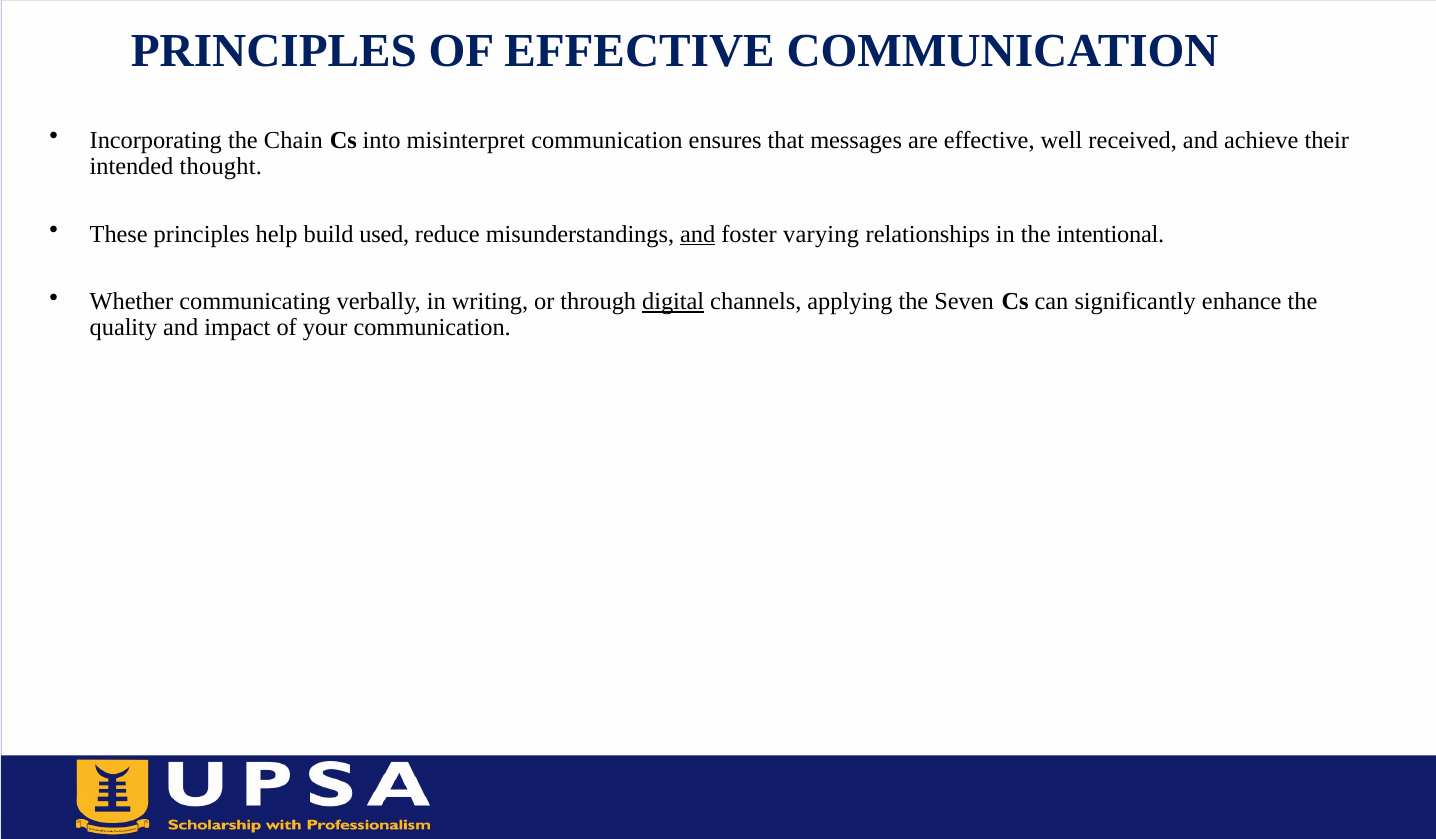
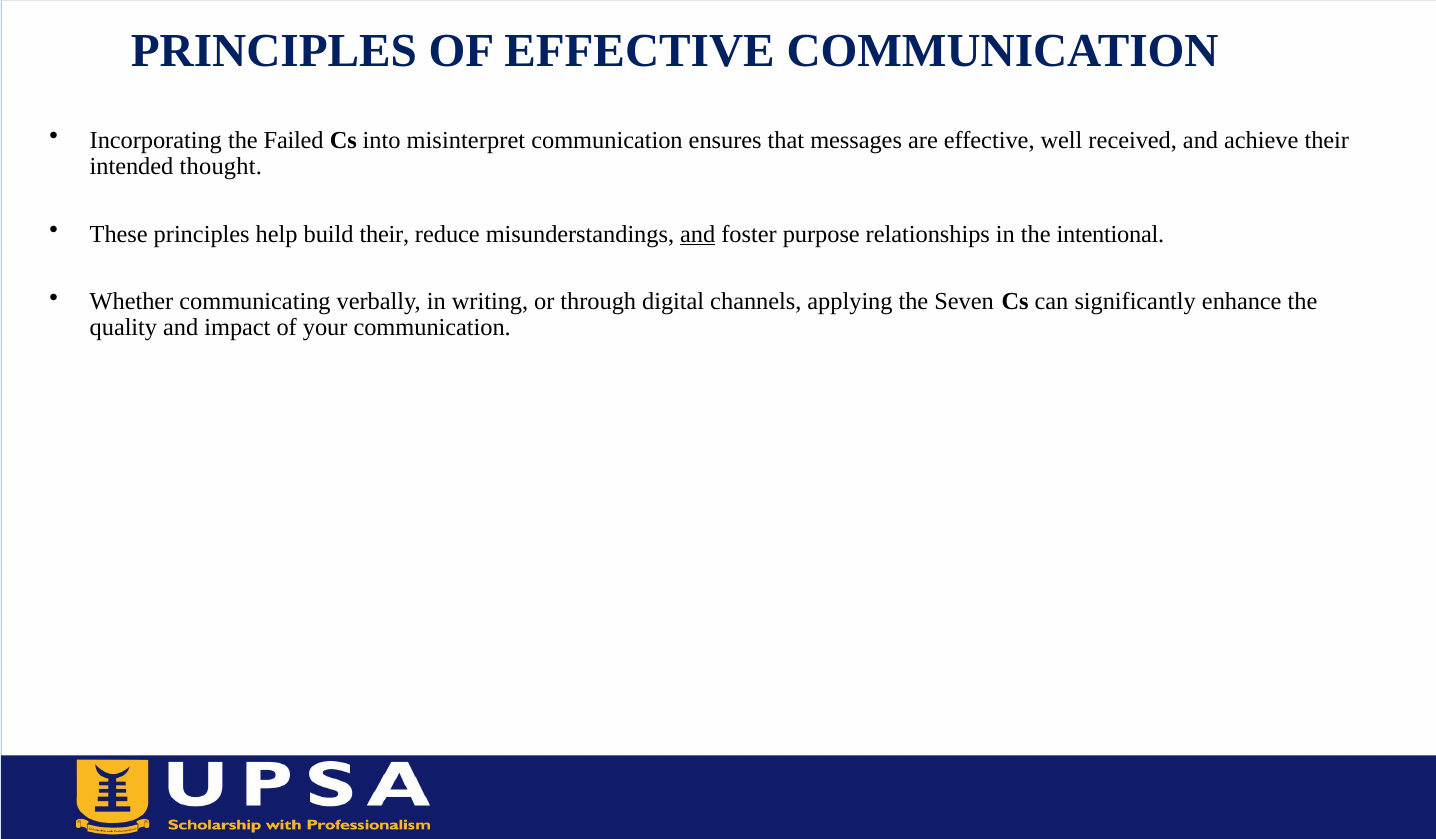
Chain: Chain -> Failed
build used: used -> their
varying: varying -> purpose
digital underline: present -> none
